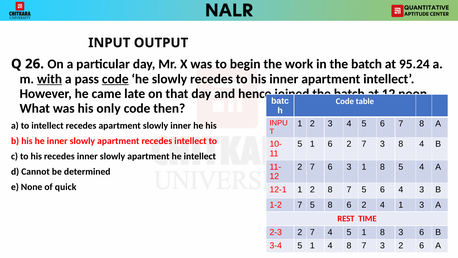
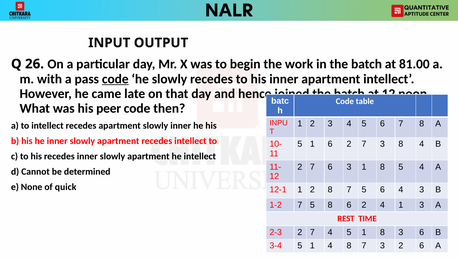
95.24: 95.24 -> 81.00
with underline: present -> none
only: only -> peer
